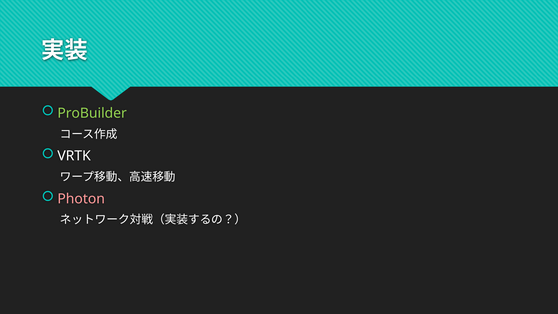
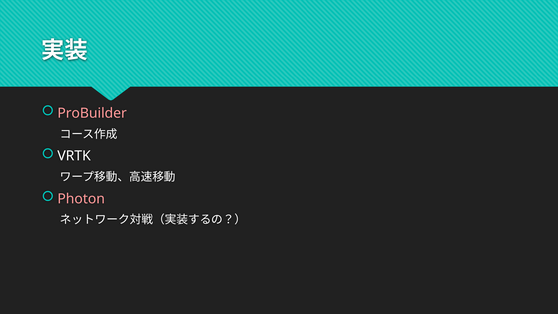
ProBuilder colour: light green -> pink
